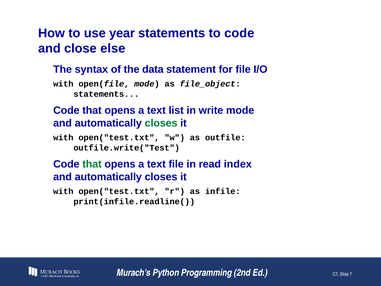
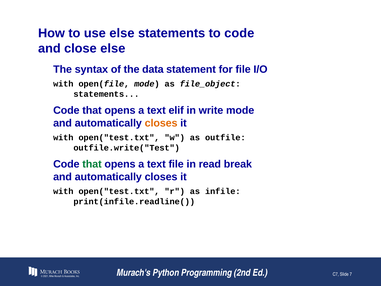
use year: year -> else
list: list -> elif
closes at (161, 123) colour: green -> orange
index: index -> break
